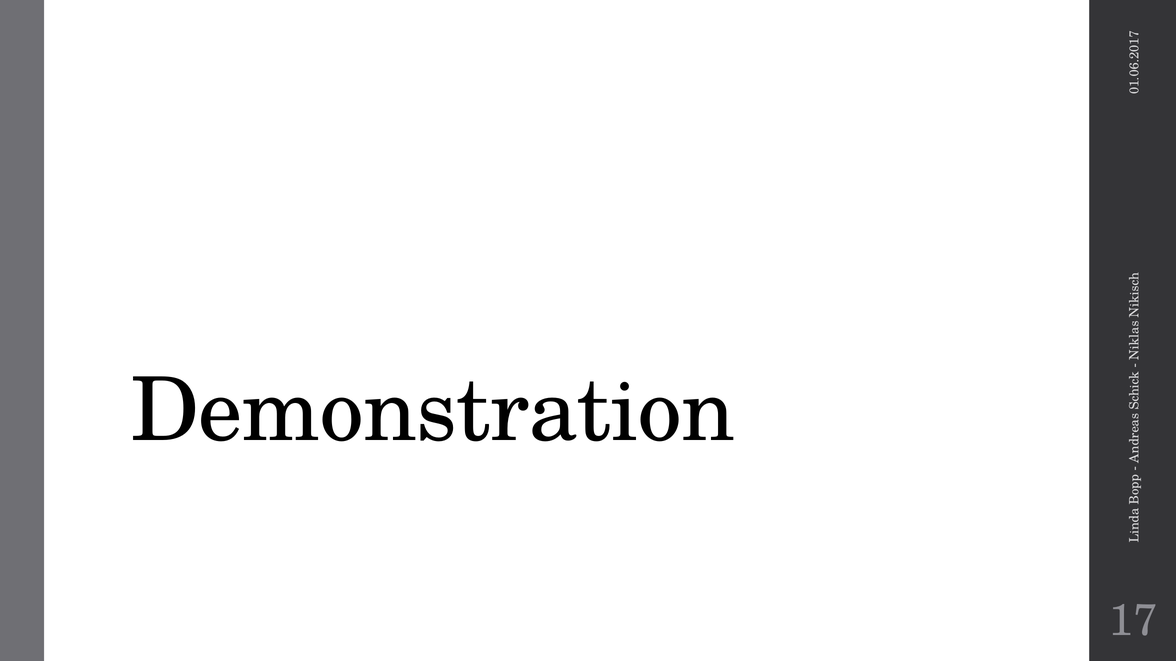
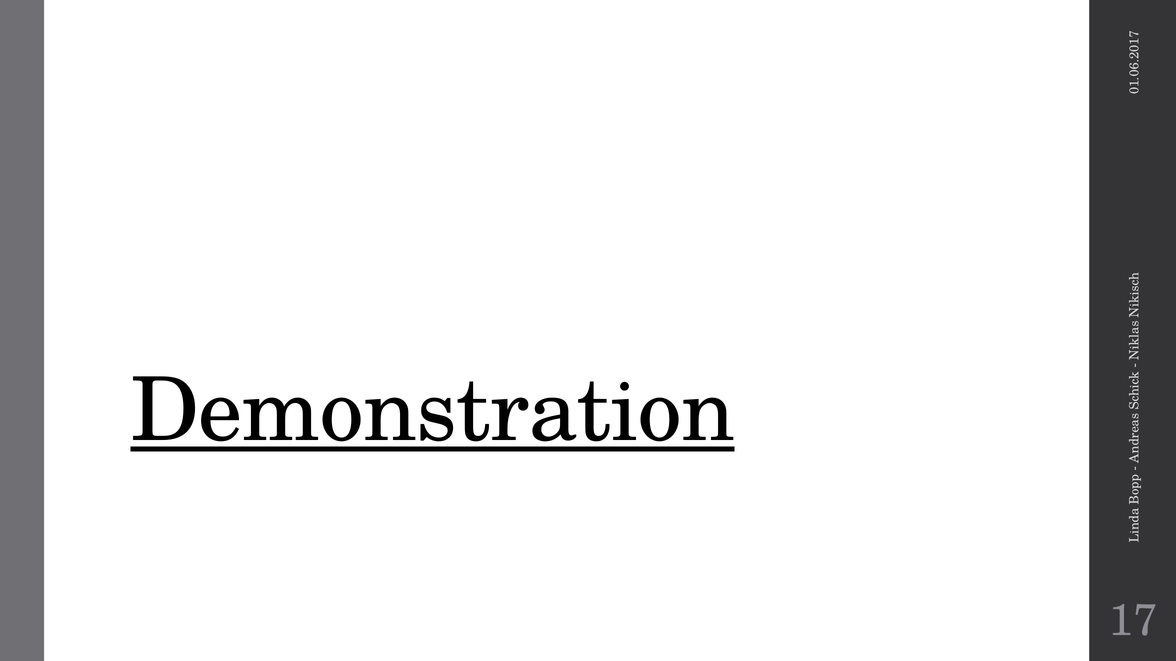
Demonstration underline: none -> present
